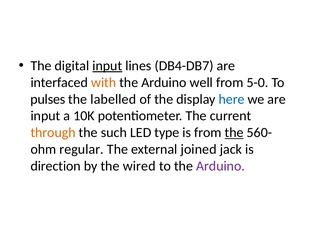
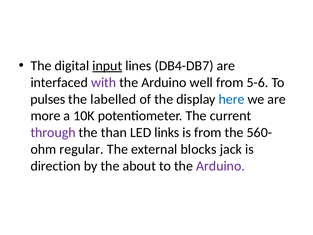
with colour: orange -> purple
5-0: 5-0 -> 5-6
input at (45, 116): input -> more
through colour: orange -> purple
such: such -> than
type: type -> links
the at (234, 132) underline: present -> none
joined: joined -> blocks
wired: wired -> about
